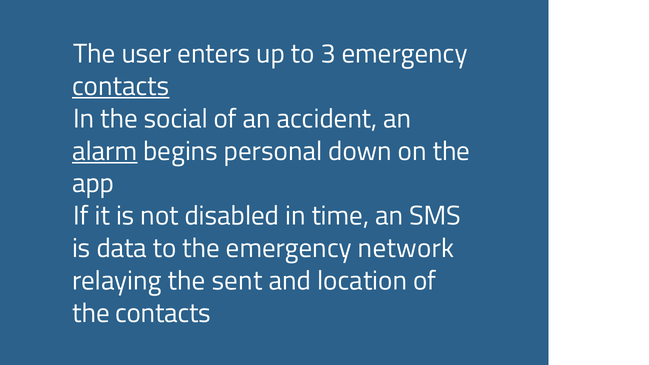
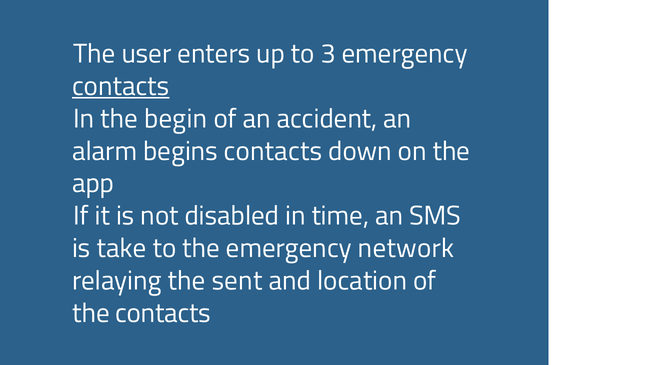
social: social -> begin
alarm underline: present -> none
begins personal: personal -> contacts
data: data -> take
